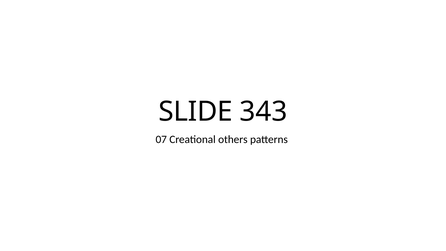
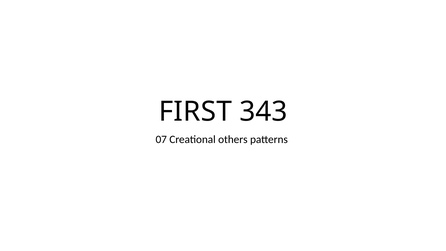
SLIDE: SLIDE -> FIRST
